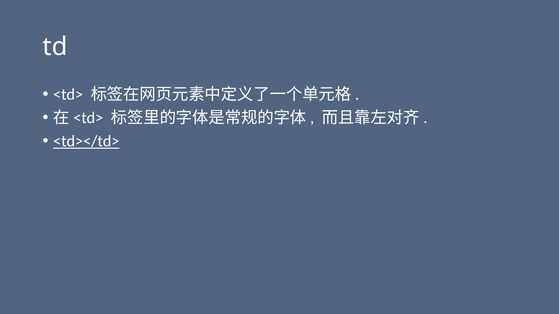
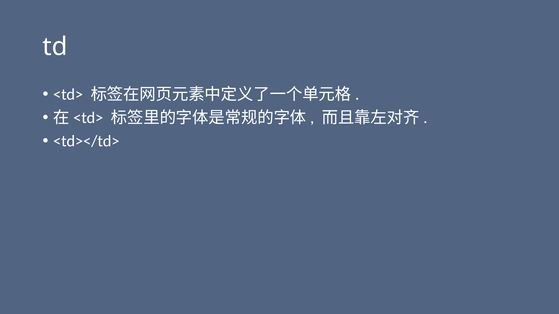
<td></td> underline: present -> none
